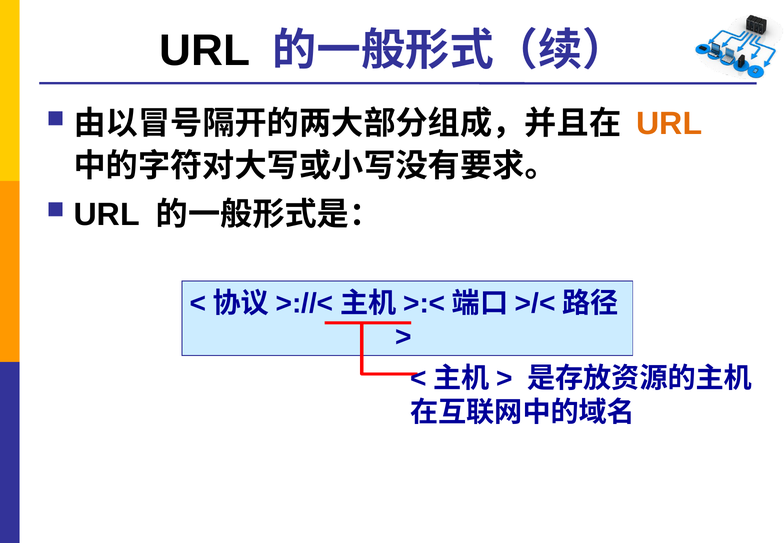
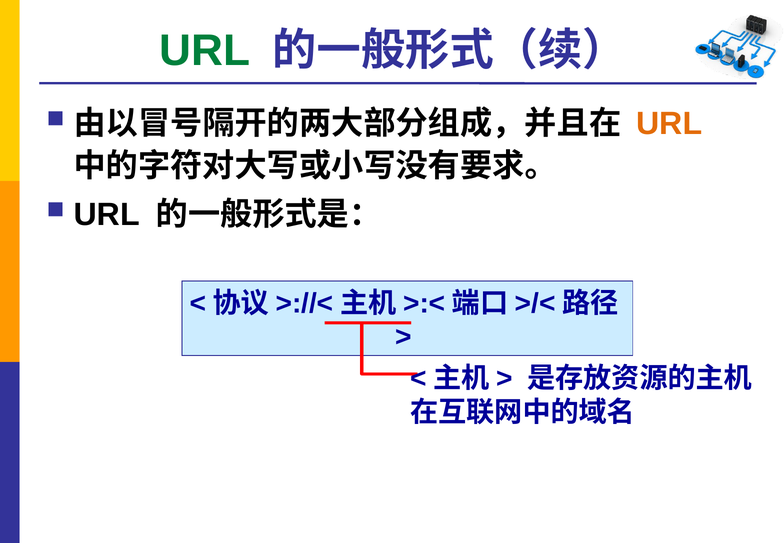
URL at (205, 51) colour: black -> green
